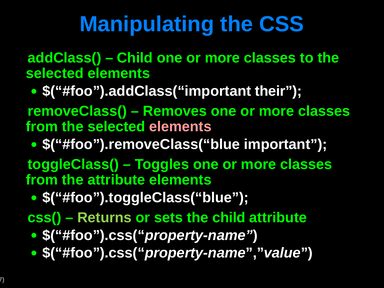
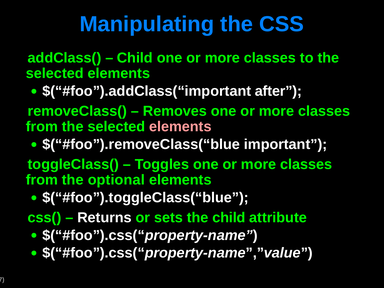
their: their -> after
the attribute: attribute -> optional
Returns colour: light green -> white
